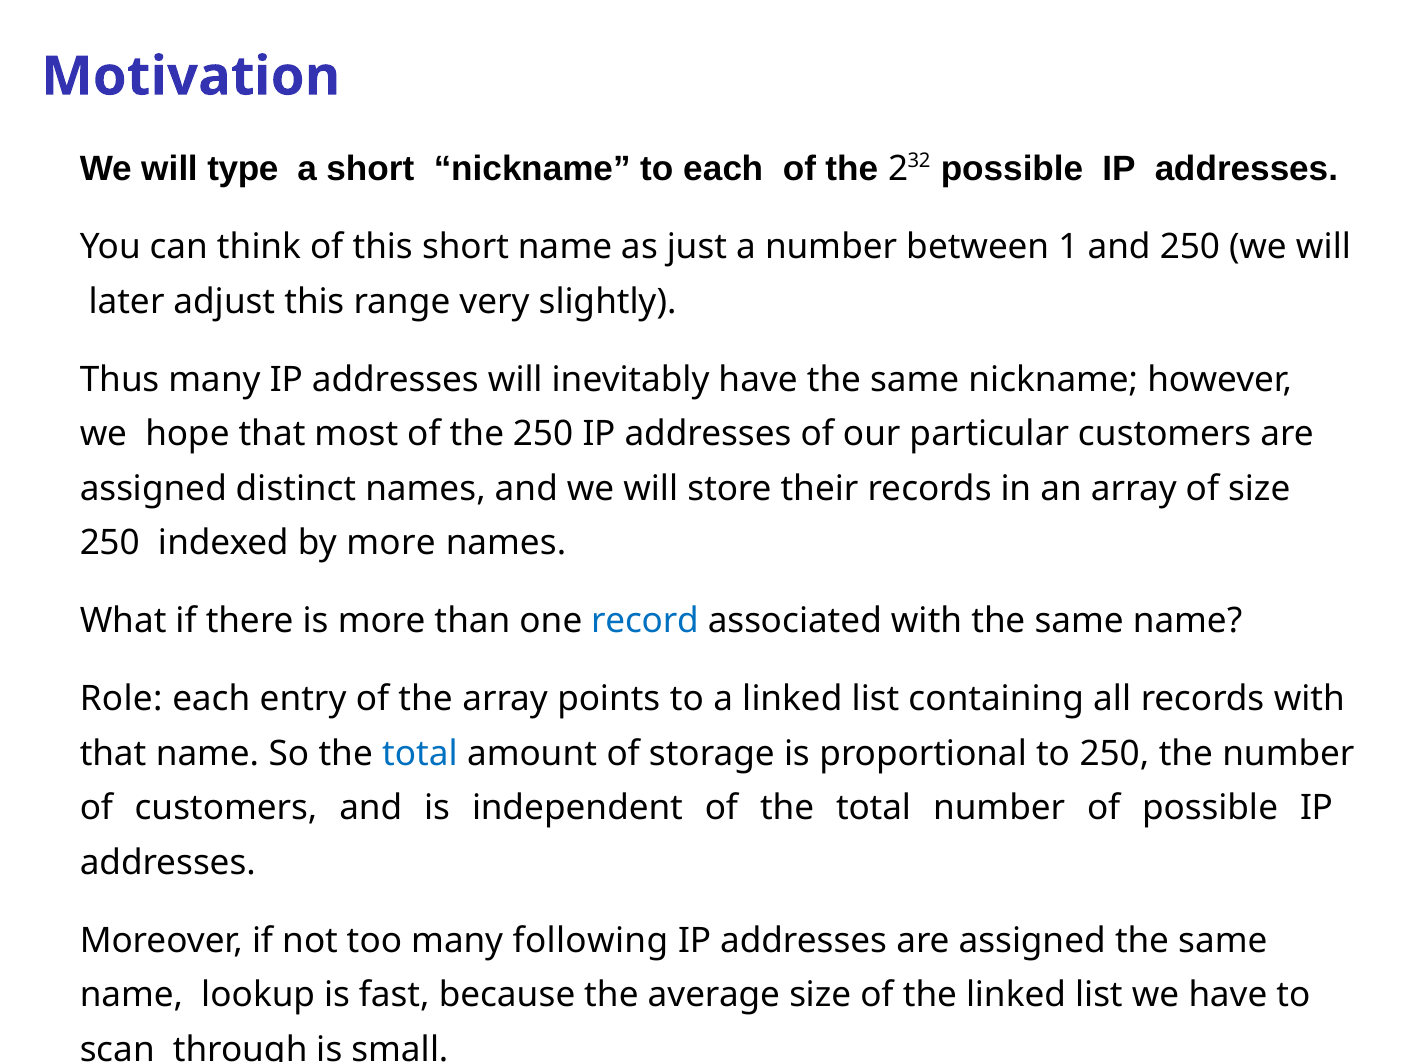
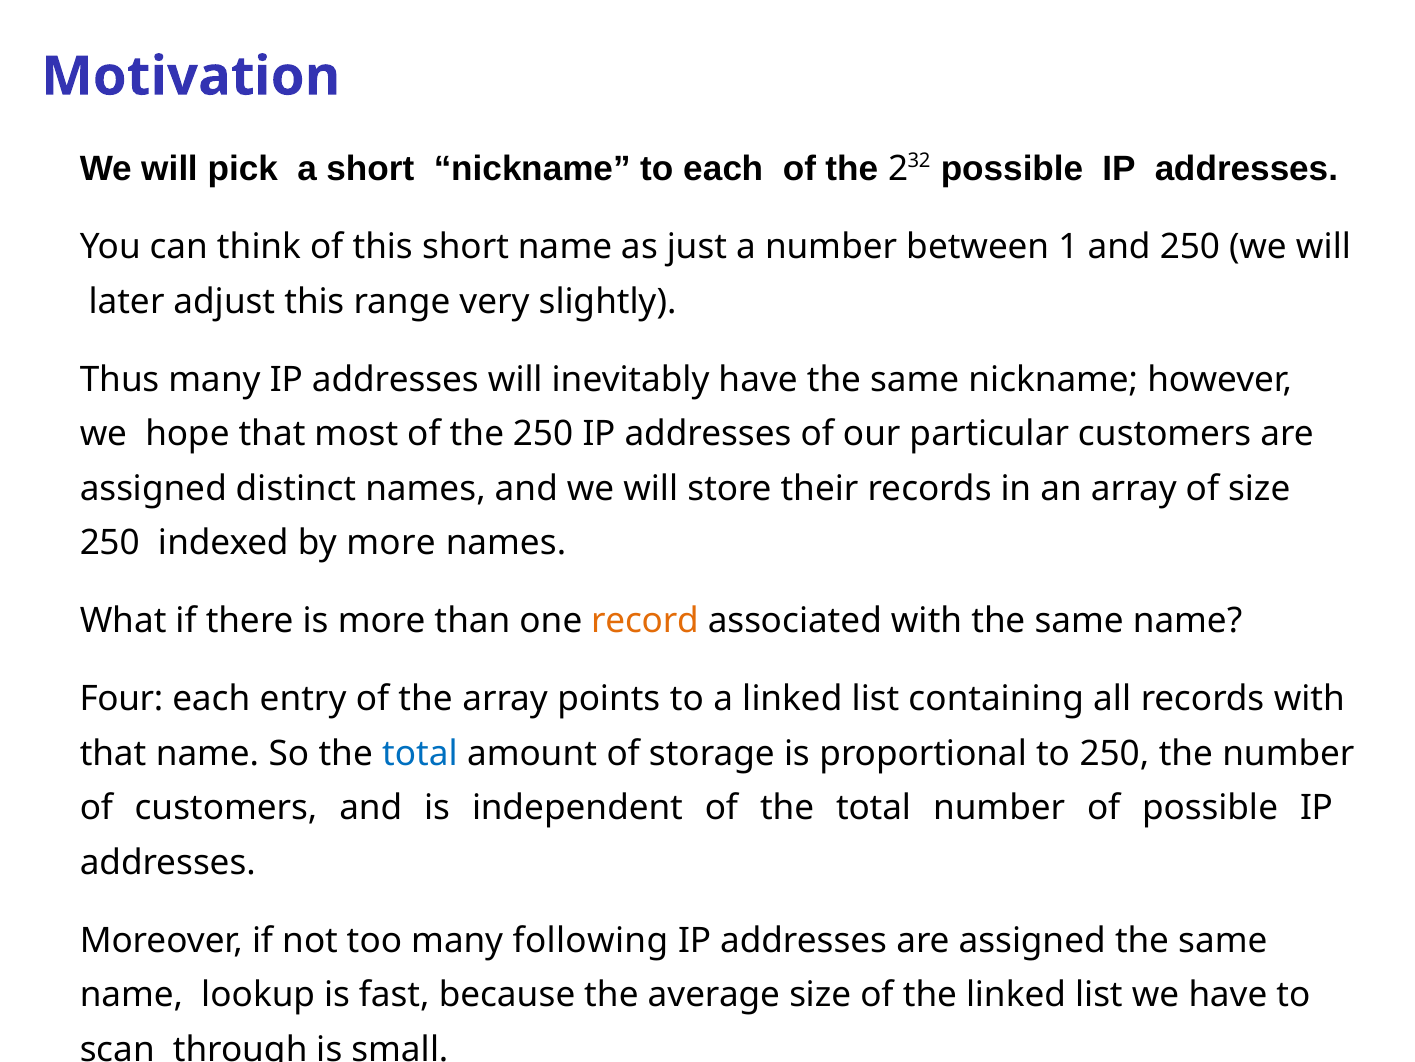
type: type -> pick
record colour: blue -> orange
Role: Role -> Four
